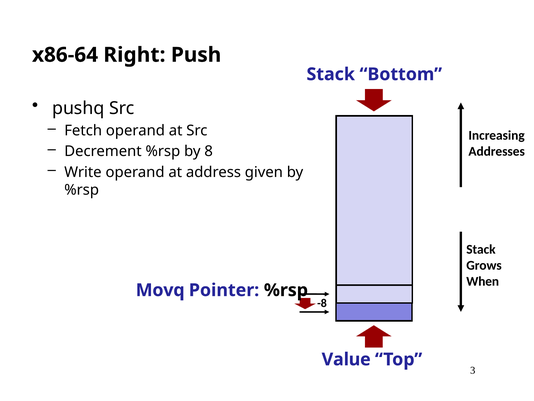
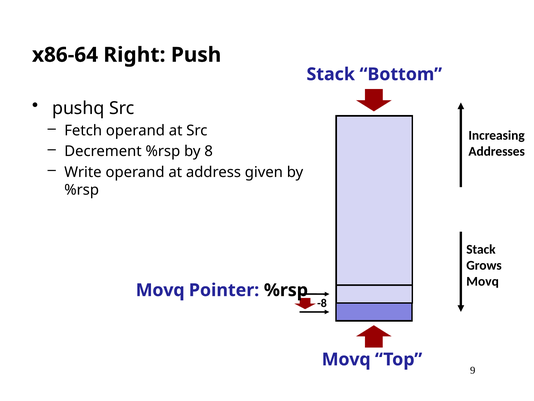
When at (483, 281): When -> Movq
Value at (346, 359): Value -> Movq
3: 3 -> 9
